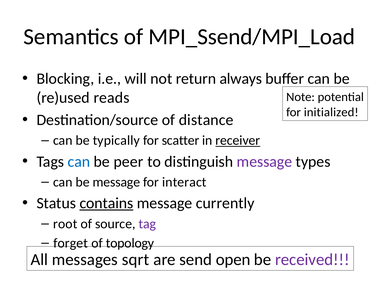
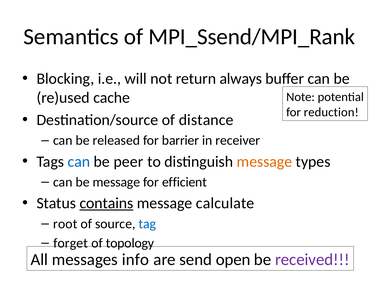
MPI_Ssend/MPI_Load: MPI_Ssend/MPI_Load -> MPI_Ssend/MPI_Rank
reads: reads -> cache
initialized: initialized -> reduction
typically: typically -> released
scatter: scatter -> barrier
receiver underline: present -> none
message at (264, 162) colour: purple -> orange
interact: interact -> efficient
currently: currently -> calculate
tag colour: purple -> blue
sqrt: sqrt -> info
